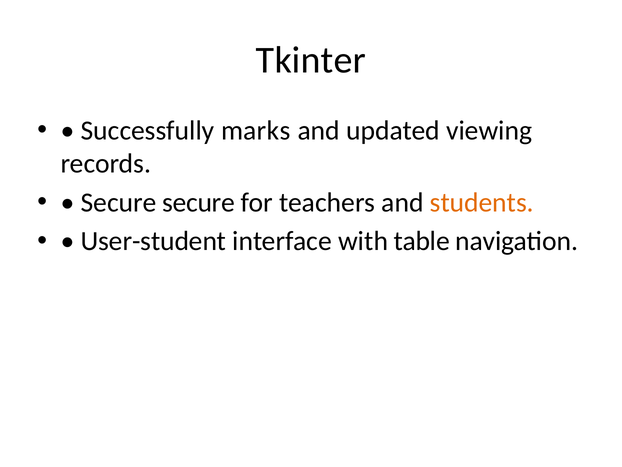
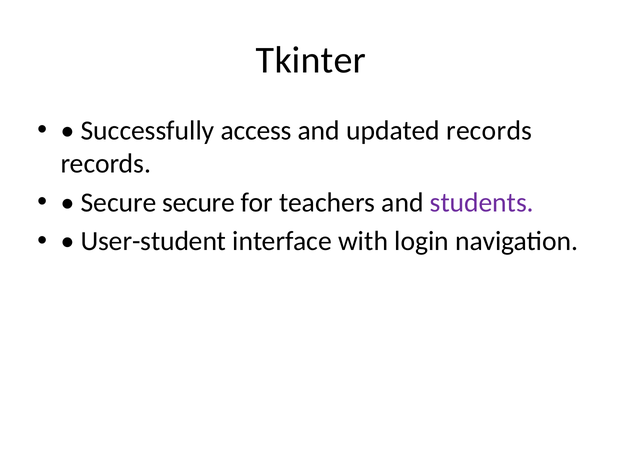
marks: marks -> access
updated viewing: viewing -> records
students colour: orange -> purple
table: table -> login
